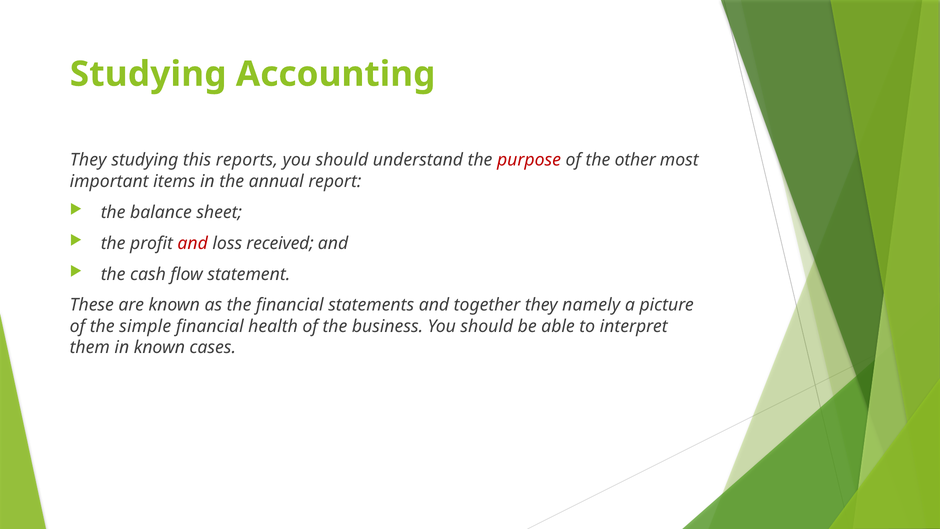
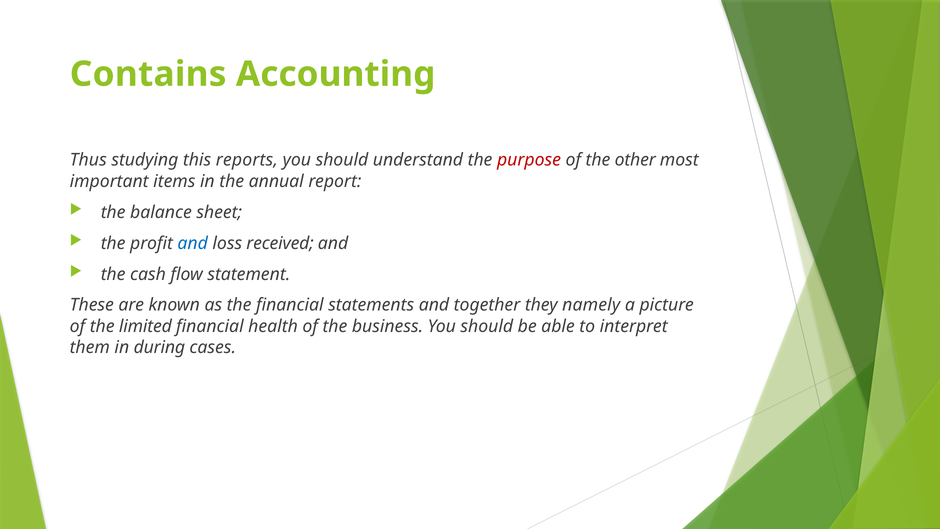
Studying at (148, 74): Studying -> Contains
They at (88, 160): They -> Thus
and at (193, 243) colour: red -> blue
simple: simple -> limited
in known: known -> during
